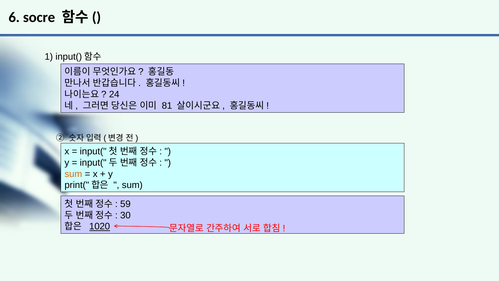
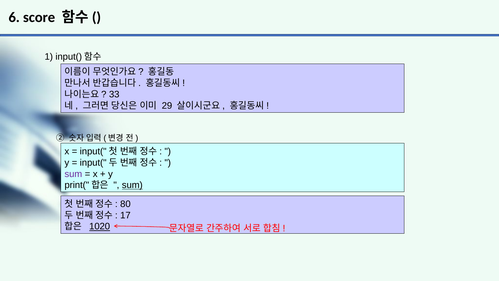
socre: socre -> score
24: 24 -> 33
81: 81 -> 29
sum at (73, 174) colour: orange -> purple
sum at (132, 185) underline: none -> present
59: 59 -> 80
30: 30 -> 17
